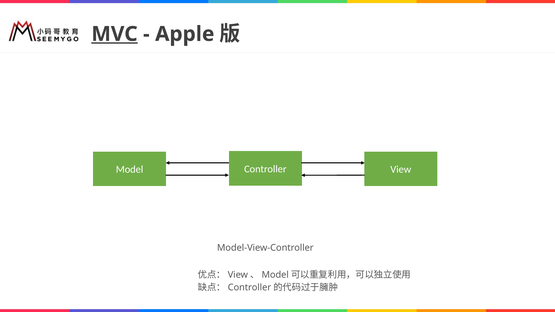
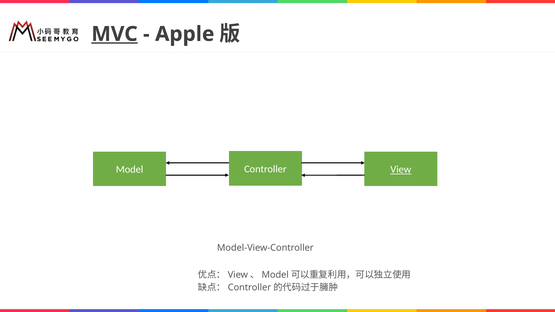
View underline: none -> present
